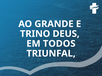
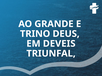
TODOS: TODOS -> DEVEIS
